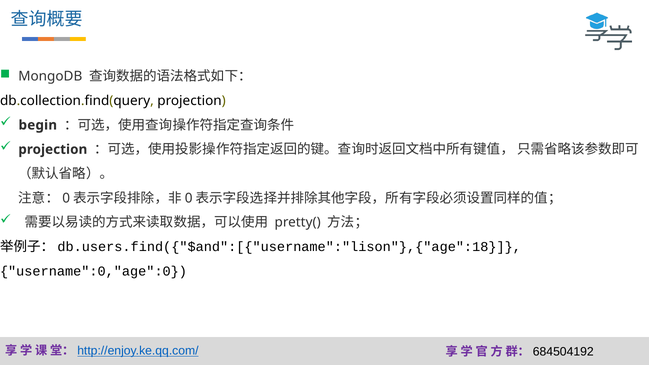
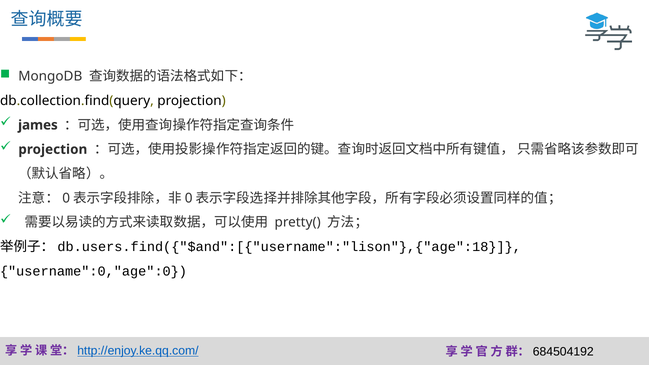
begin: begin -> james
